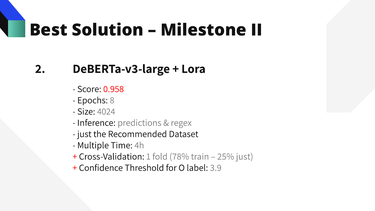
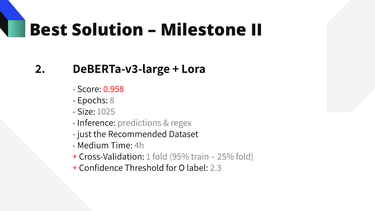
4024: 4024 -> 1025
Multiple: Multiple -> Medium
78%: 78% -> 95%
25% just: just -> fold
3.9: 3.9 -> 2.3
